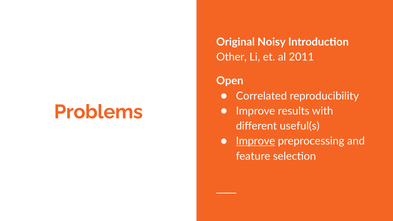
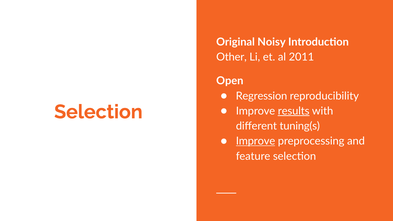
Correlated: Correlated -> Regression
Problems at (98, 112): Problems -> Selection
results underline: none -> present
useful(s: useful(s -> tuning(s
